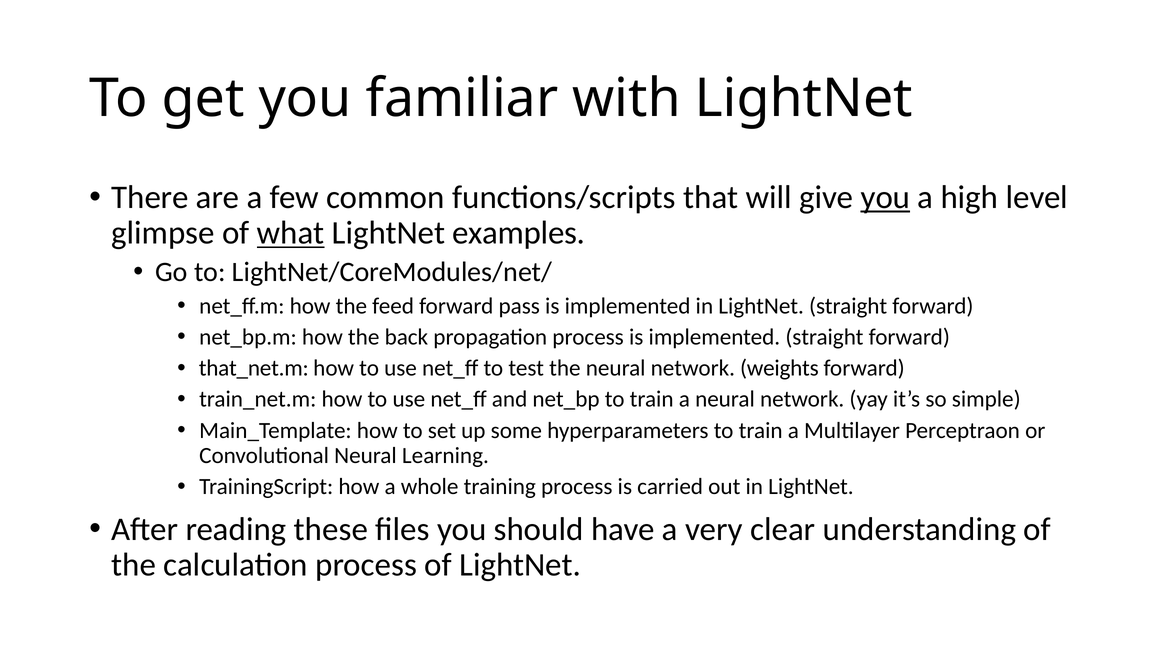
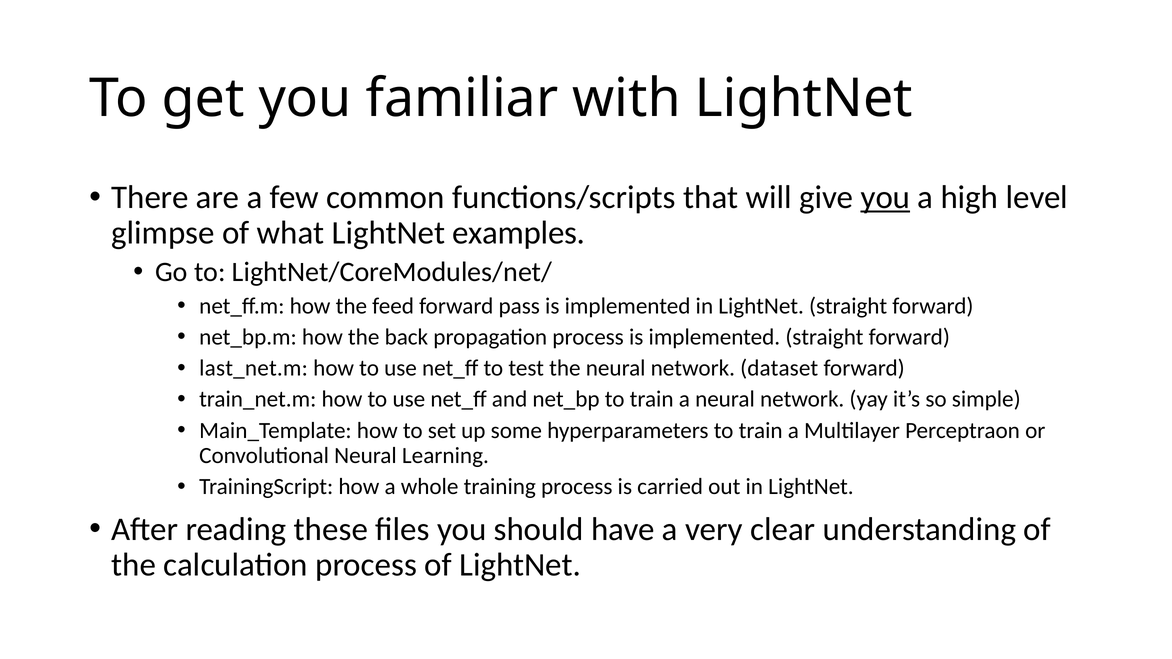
what underline: present -> none
that_net.m: that_net.m -> last_net.m
weights: weights -> dataset
